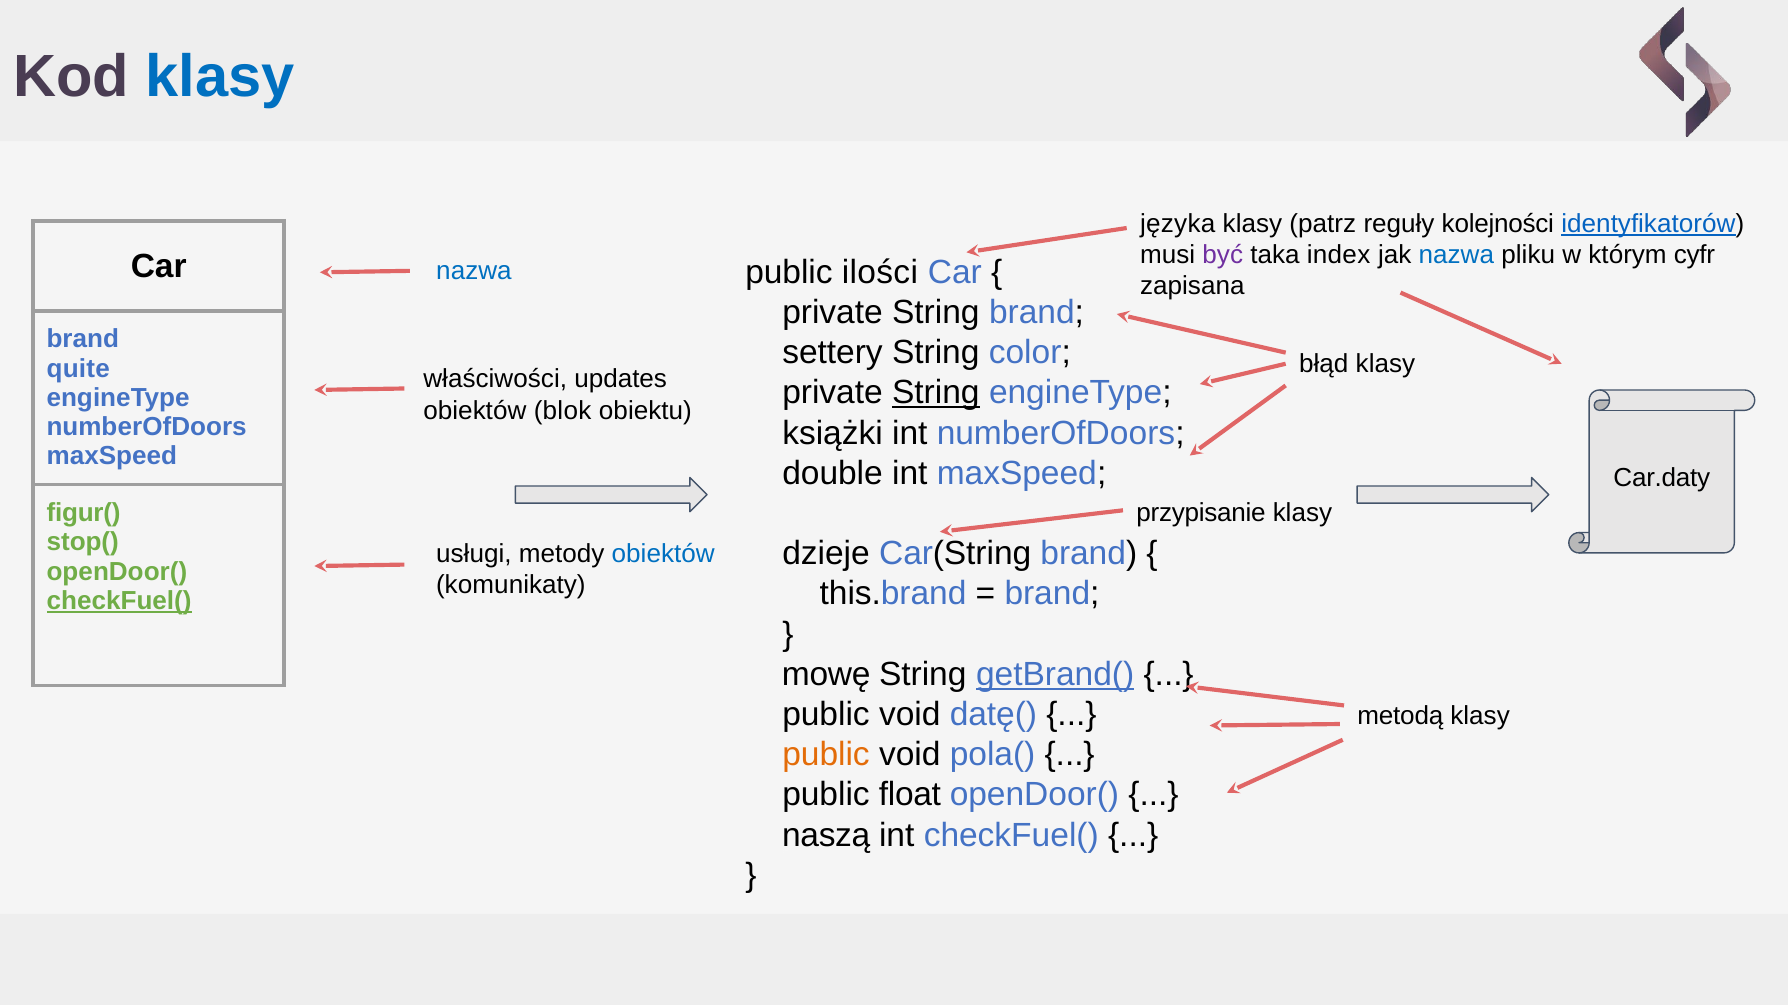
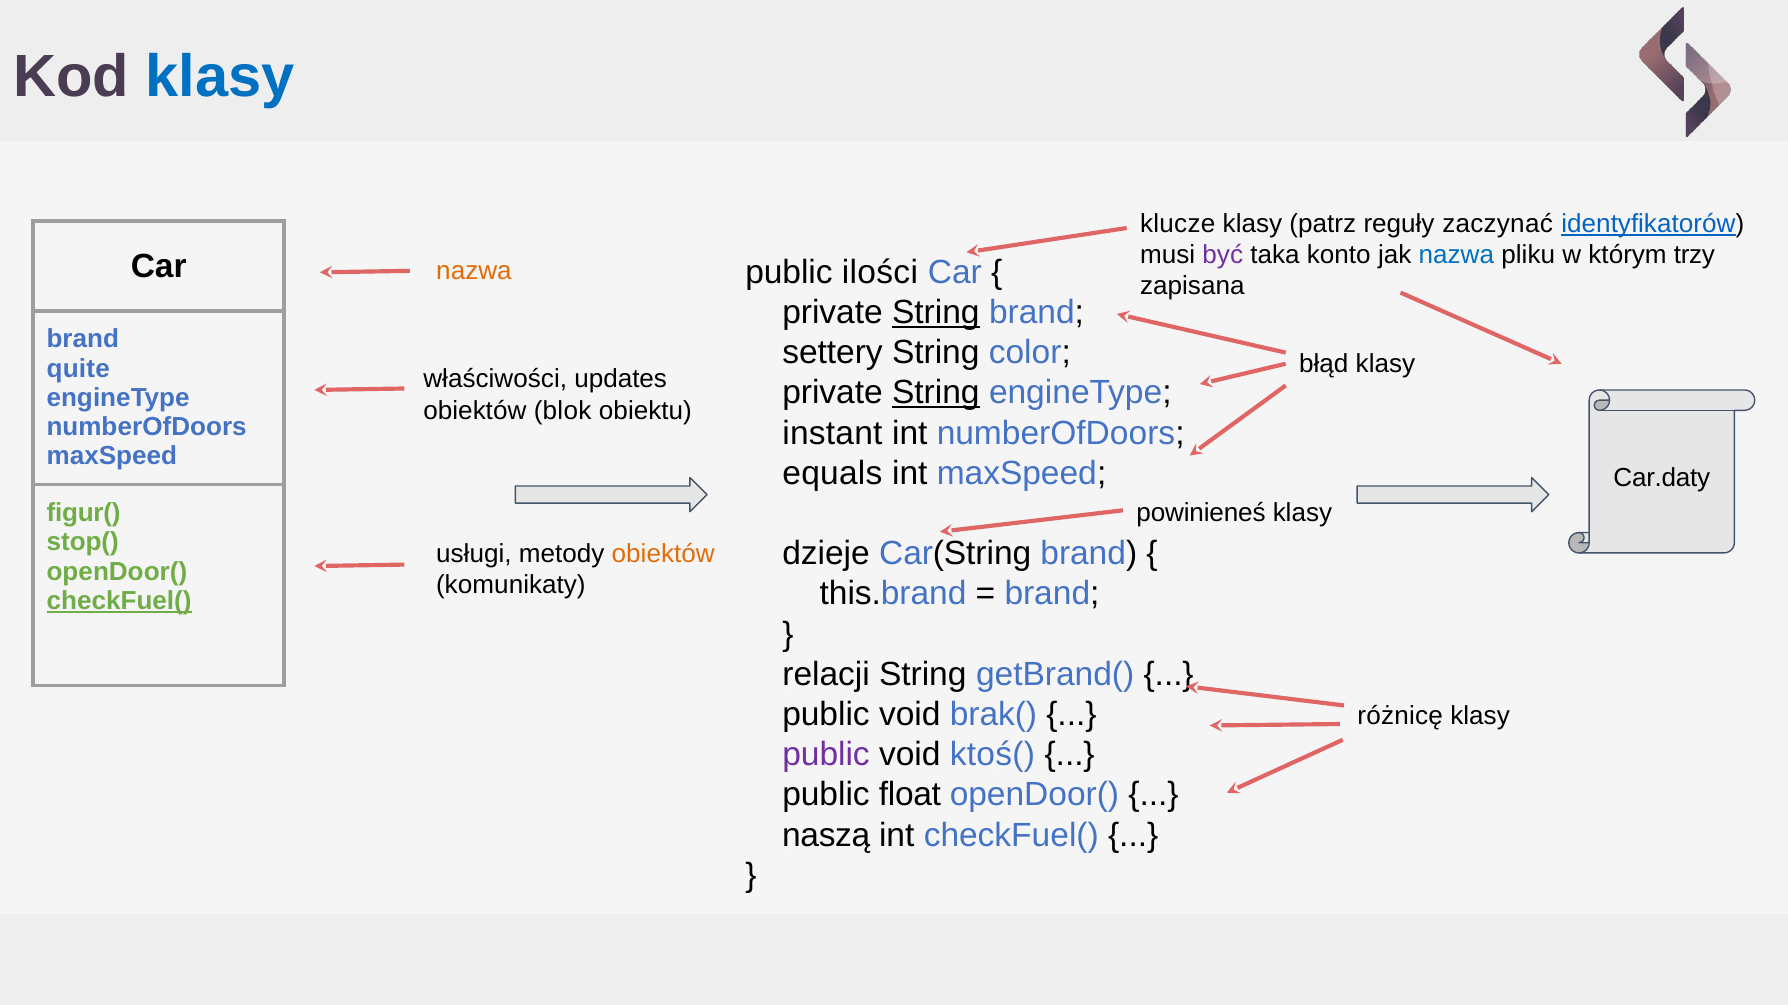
języka: języka -> klucze
kolejności: kolejności -> zaczynać
index: index -> konto
cyfr: cyfr -> trzy
nazwa at (474, 271) colour: blue -> orange
String at (936, 313) underline: none -> present
książki: książki -> instant
double: double -> equals
przypisanie: przypisanie -> powinieneś
obiektów at (663, 554) colour: blue -> orange
mowę: mowę -> relacji
getBrand( underline: present -> none
datę(: datę( -> brak(
metodą: metodą -> różnicę
public at (826, 755) colour: orange -> purple
pola(: pola( -> ktoś(
